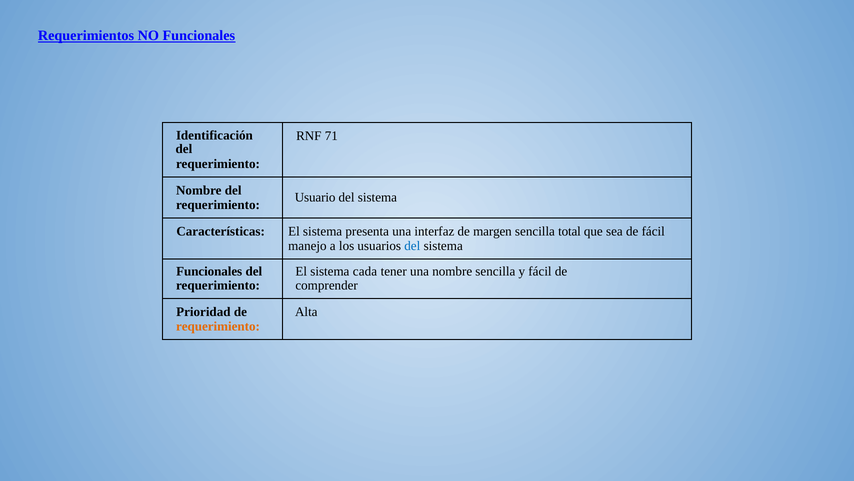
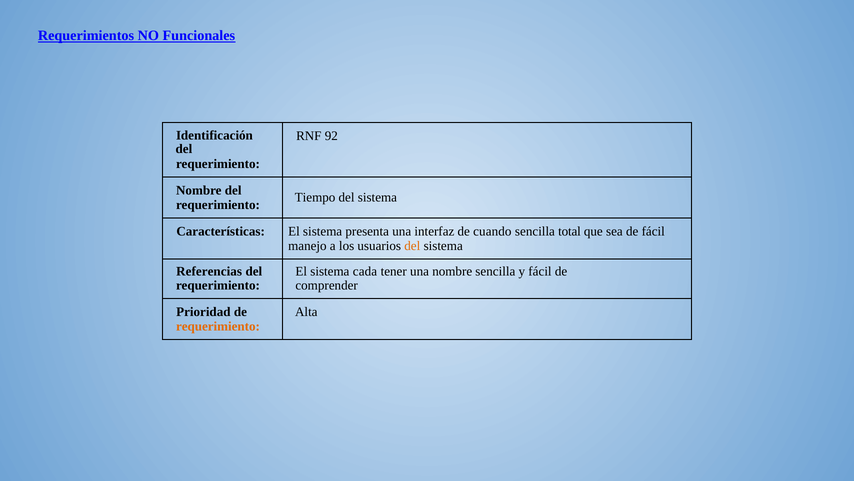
71: 71 -> 92
Usuario: Usuario -> Tiempo
margen: margen -> cuando
del at (412, 246) colour: blue -> orange
Funcionales at (209, 271): Funcionales -> Referencias
